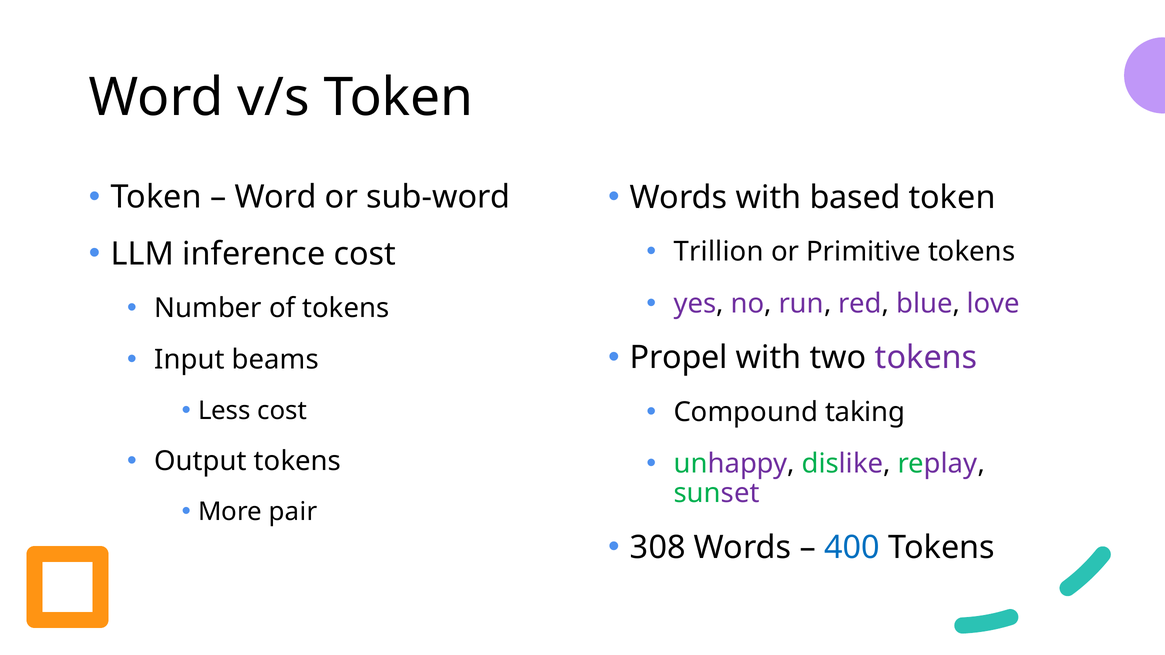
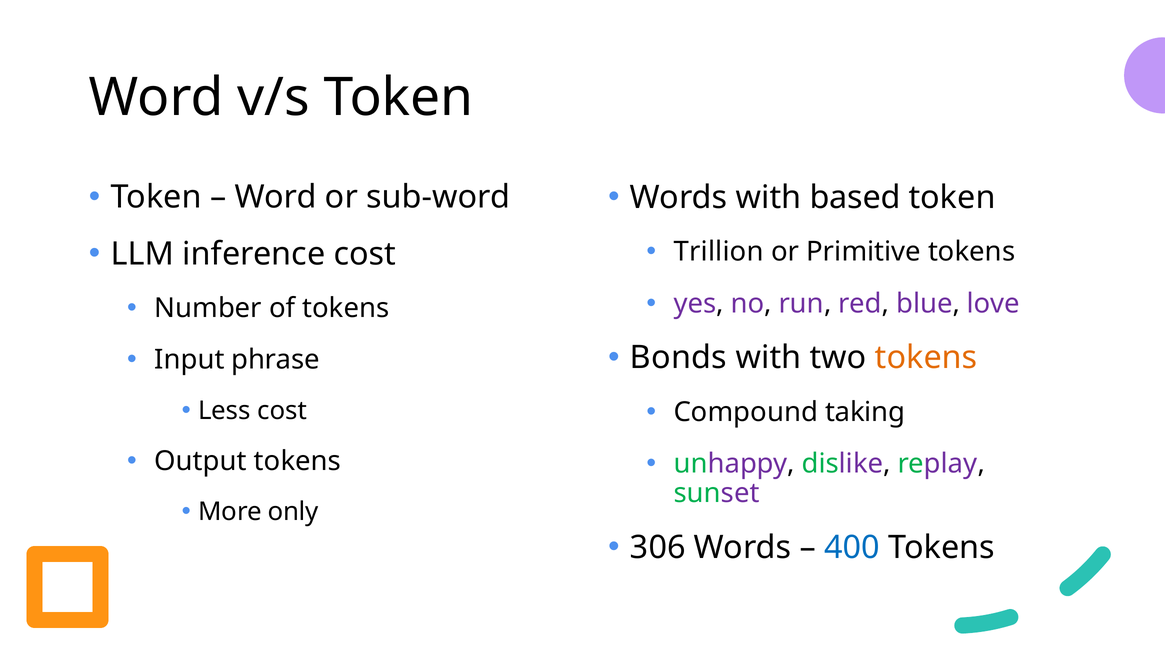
Propel: Propel -> Bonds
tokens at (926, 358) colour: purple -> orange
beams: beams -> phrase
pair: pair -> only
308: 308 -> 306
